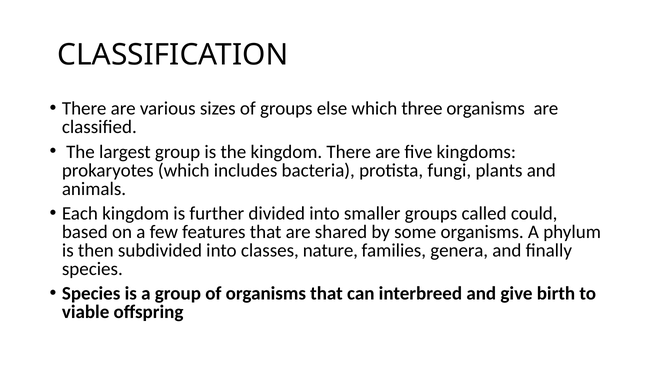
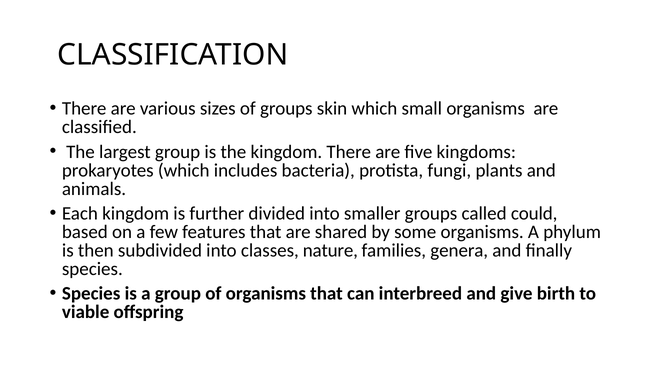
else: else -> skin
three: three -> small
